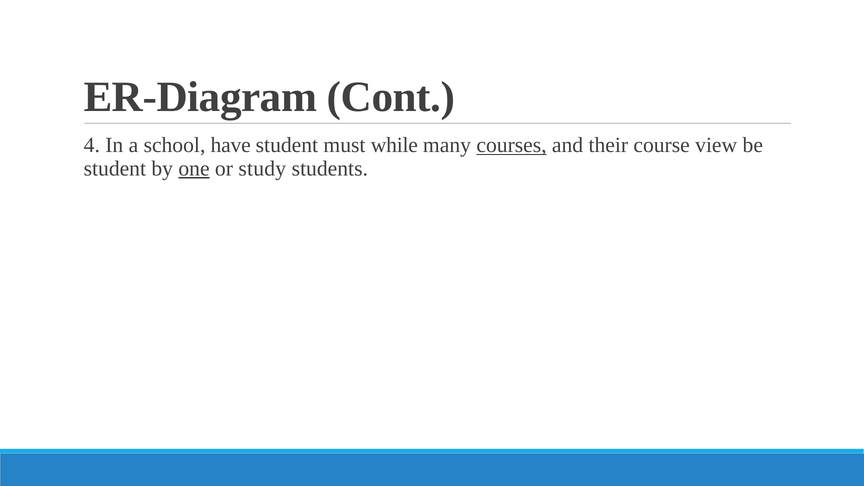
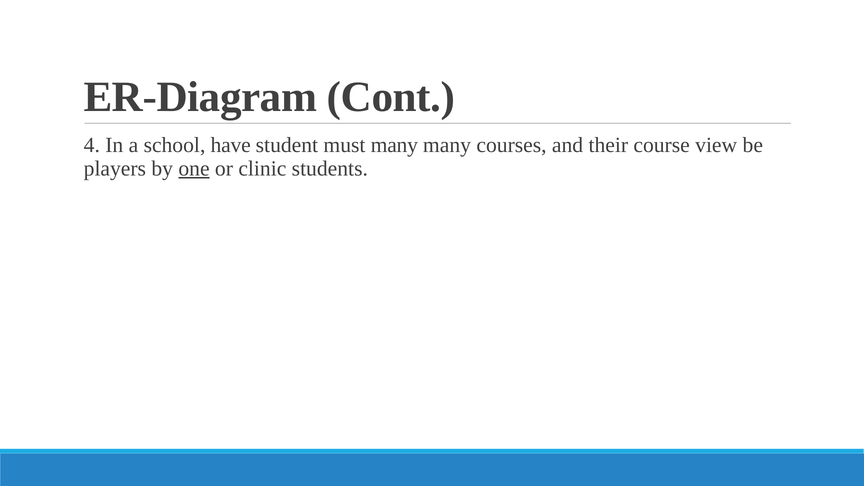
must while: while -> many
courses underline: present -> none
student at (115, 169): student -> players
study: study -> clinic
